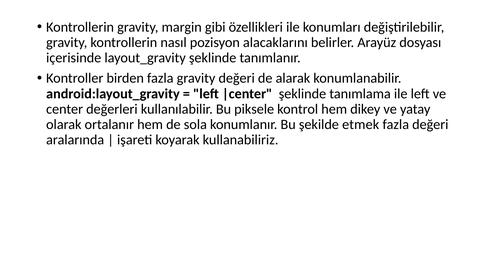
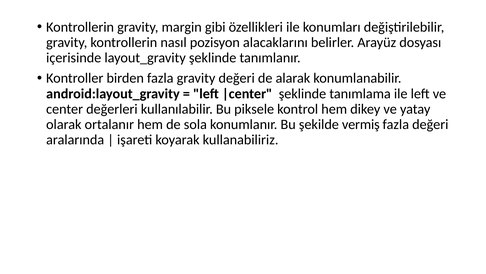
etmek: etmek -> vermiş
